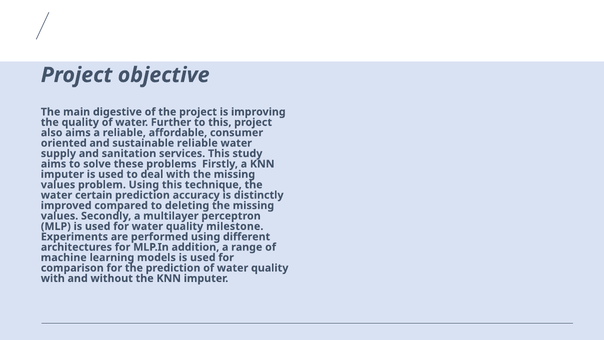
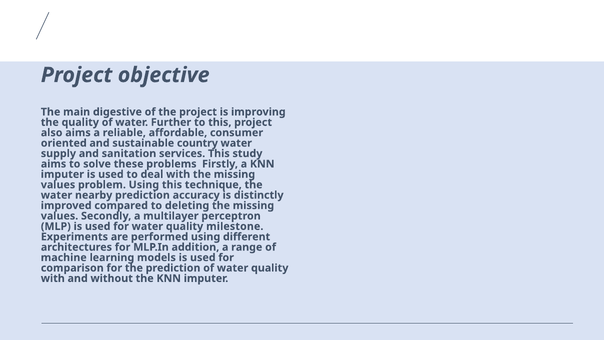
sustainable reliable: reliable -> country
certain: certain -> nearby
